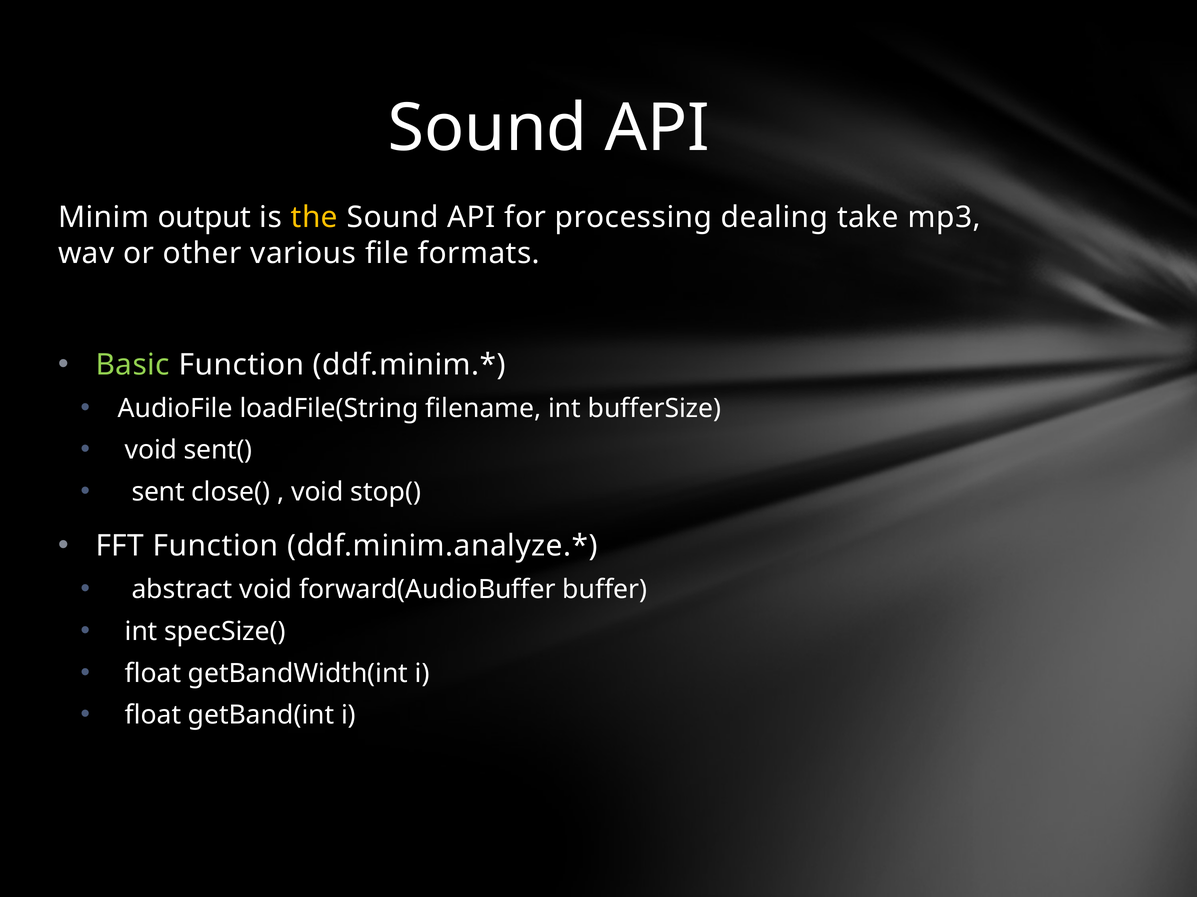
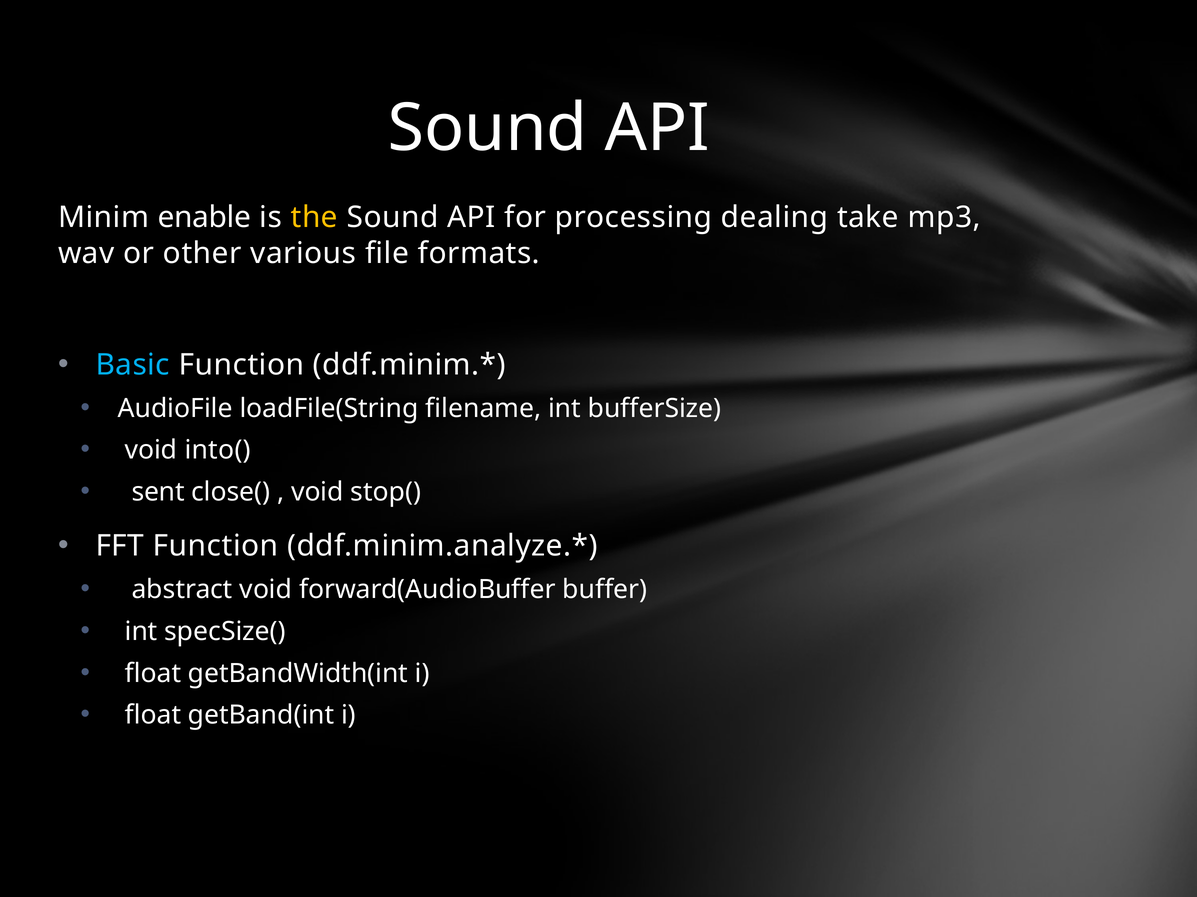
output: output -> enable
Basic colour: light green -> light blue
sent(: sent( -> into(
